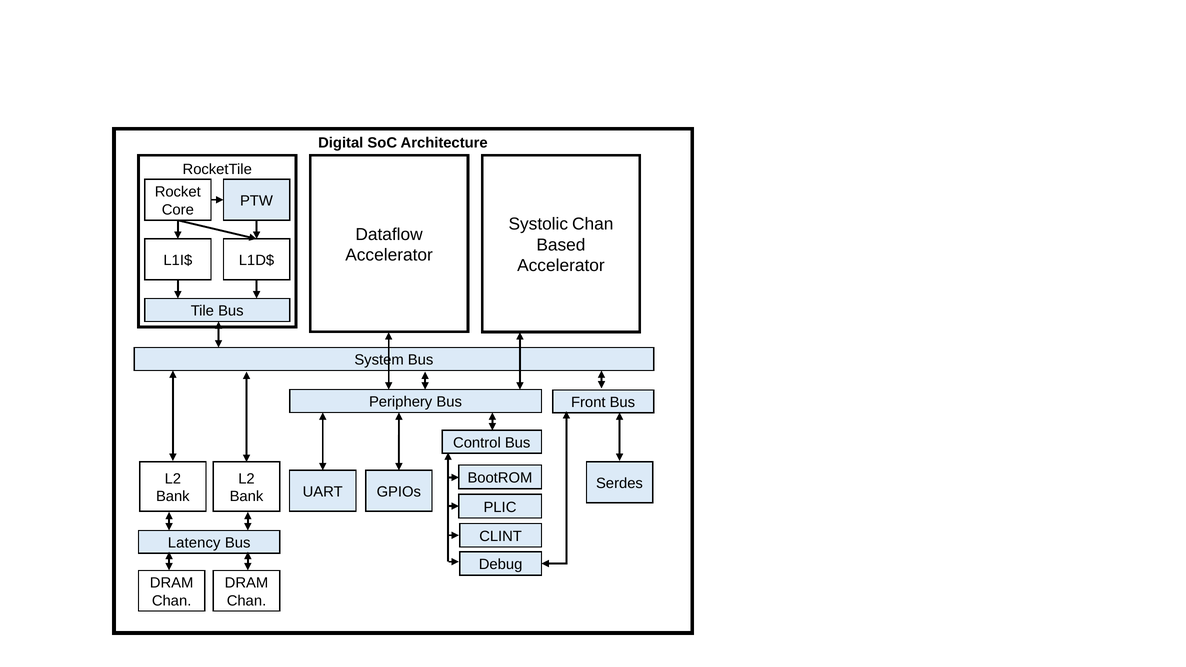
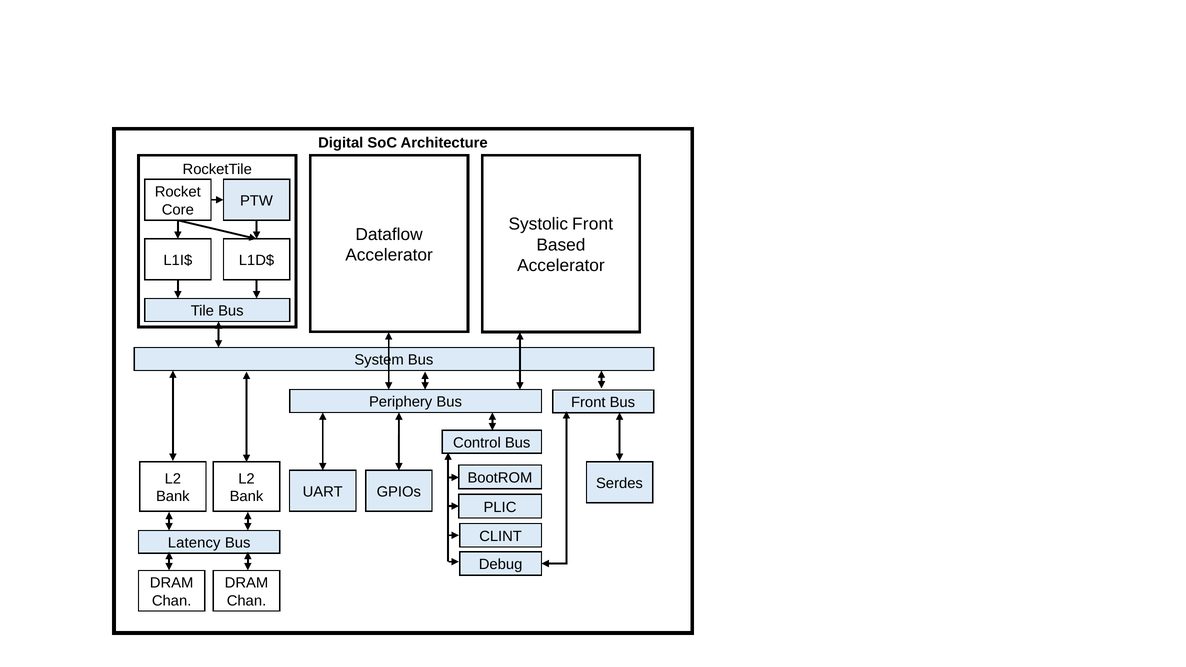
Systolic Chan: Chan -> Front
